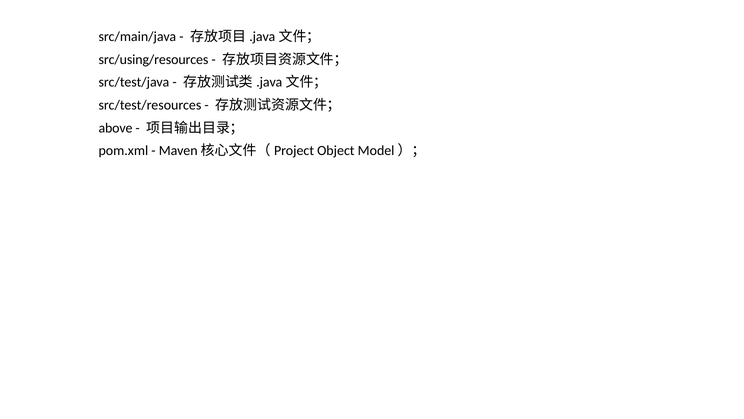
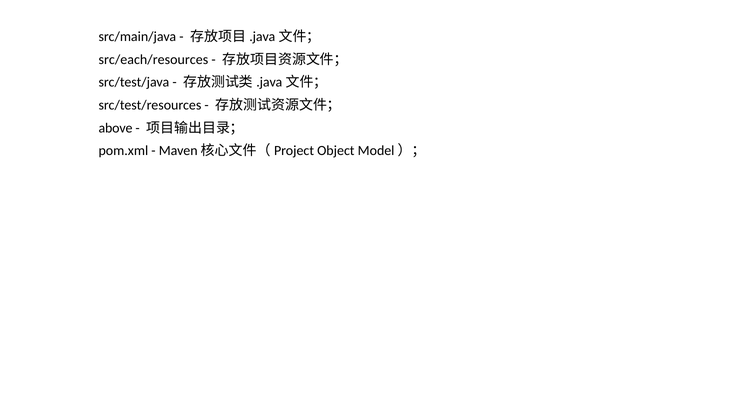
src/using/resources: src/using/resources -> src/each/resources
